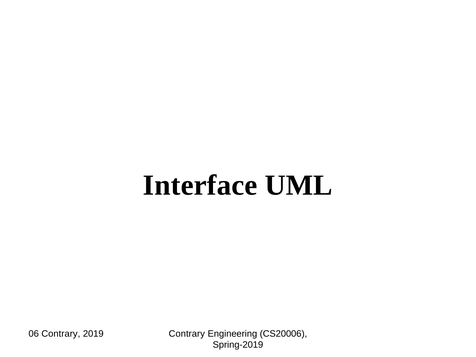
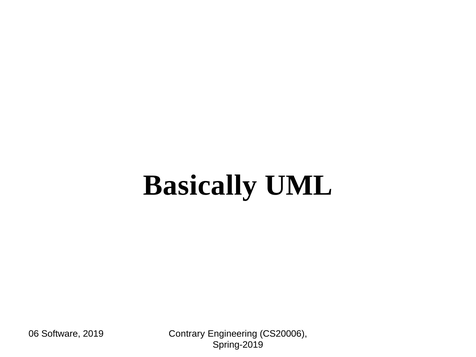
Interface: Interface -> Basically
06 Contrary: Contrary -> Software
